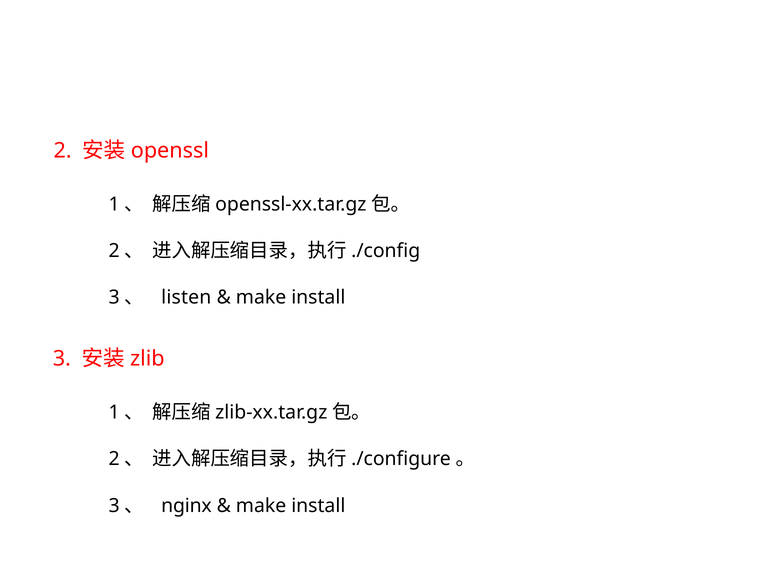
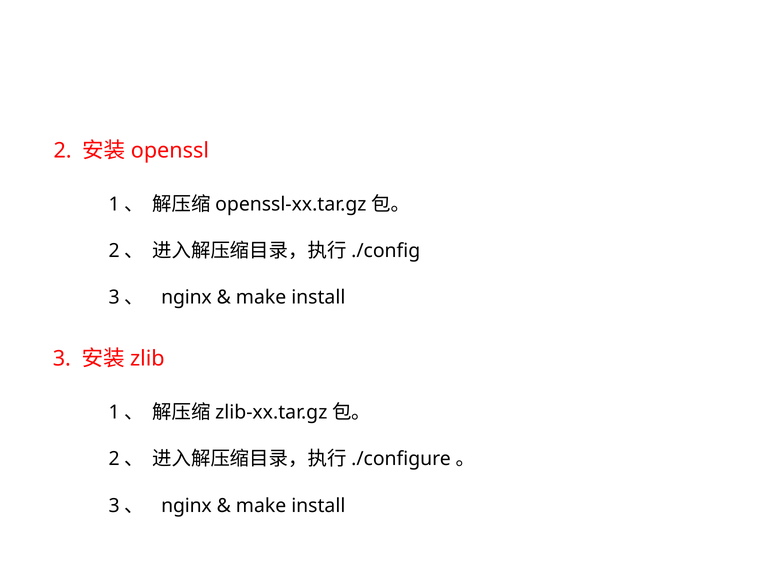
listen at (186, 297): listen -> nginx
